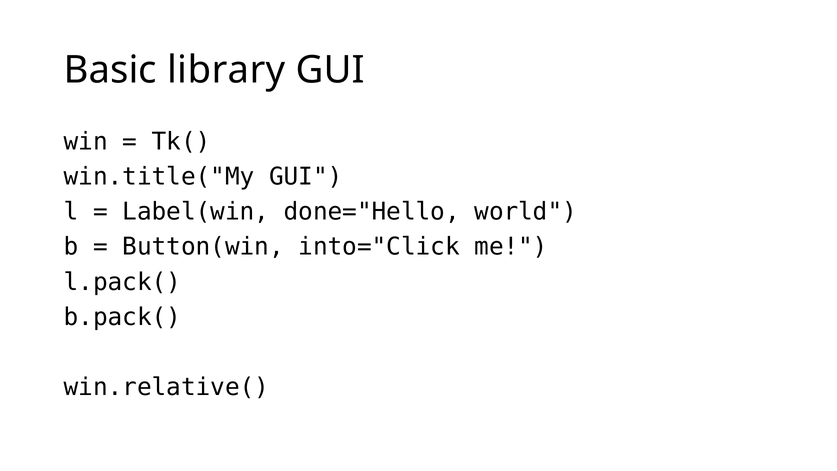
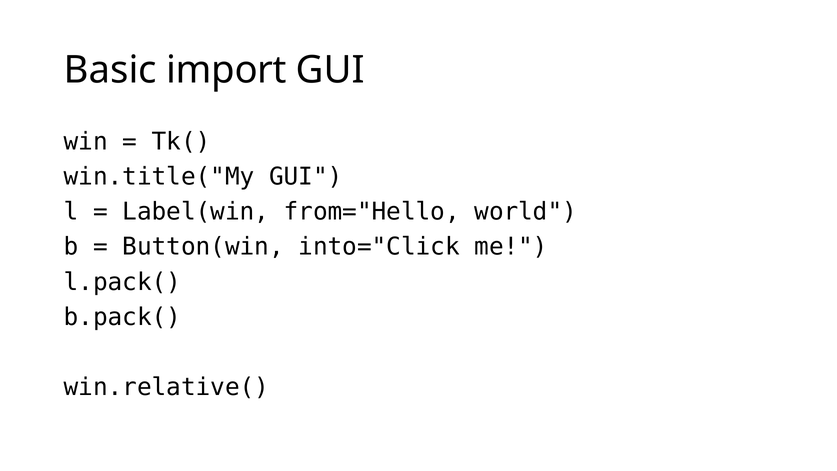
library: library -> import
done="Hello: done="Hello -> from="Hello
